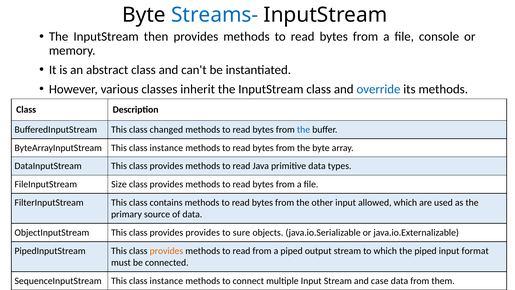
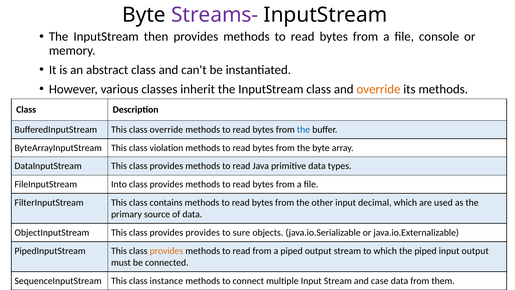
Streams- colour: blue -> purple
override at (378, 89) colour: blue -> orange
class changed: changed -> override
ByteArrayInputStream This class instance: instance -> violation
Size: Size -> Into
allowed: allowed -> decimal
input format: format -> output
